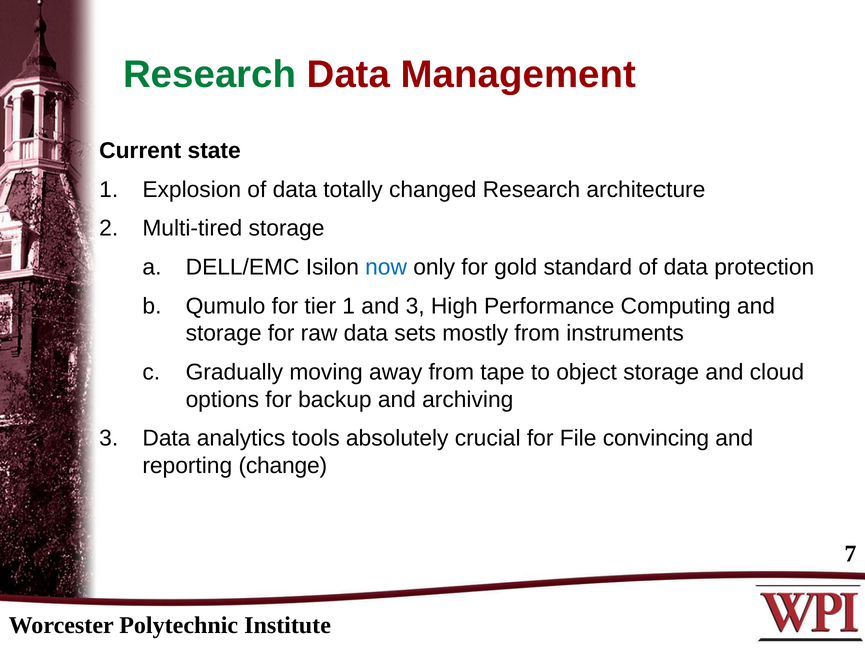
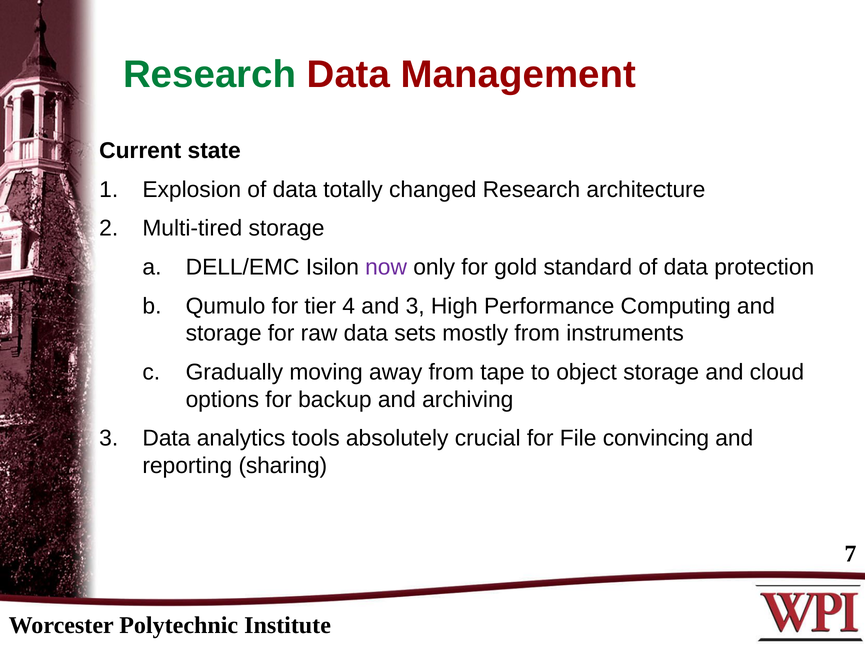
now colour: blue -> purple
tier 1: 1 -> 4
change: change -> sharing
